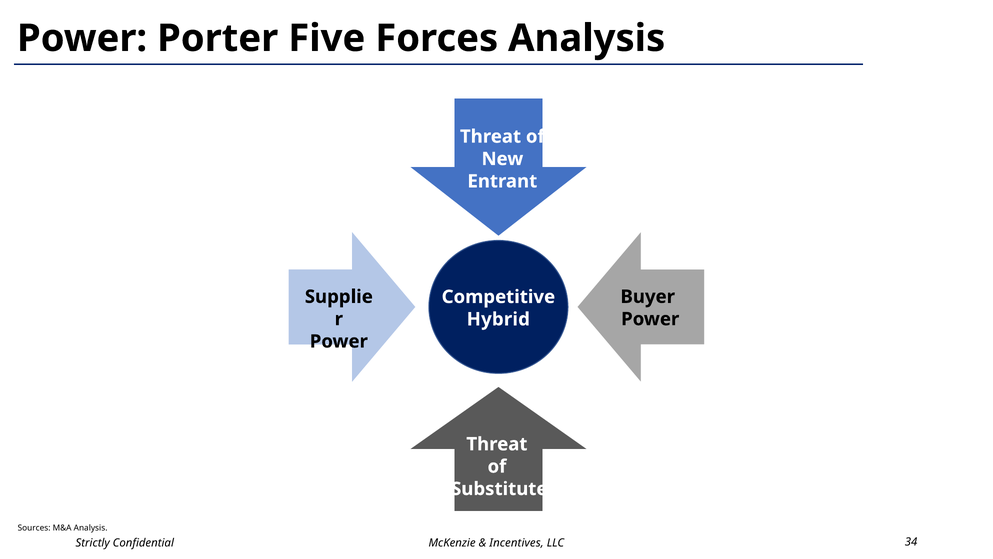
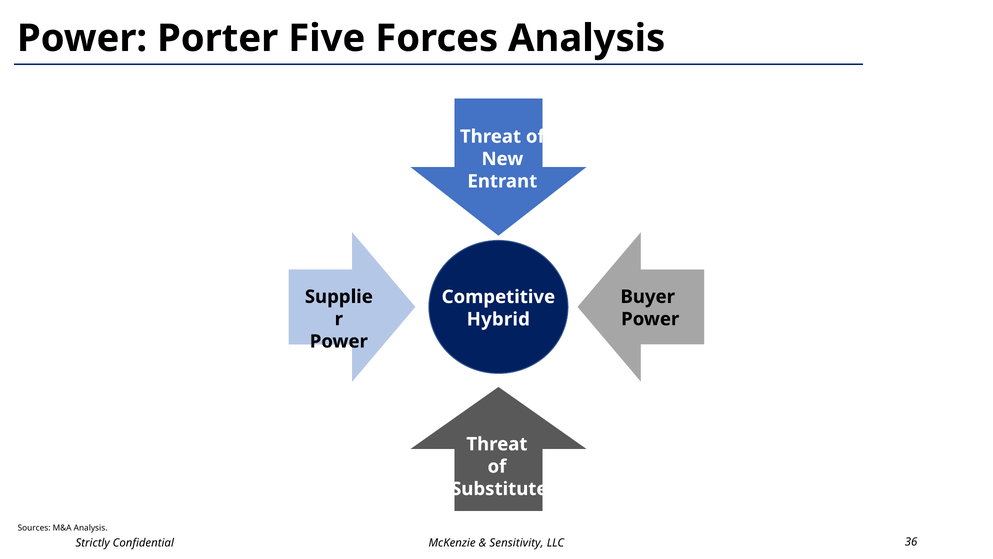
Incentives: Incentives -> Sensitivity
34: 34 -> 36
